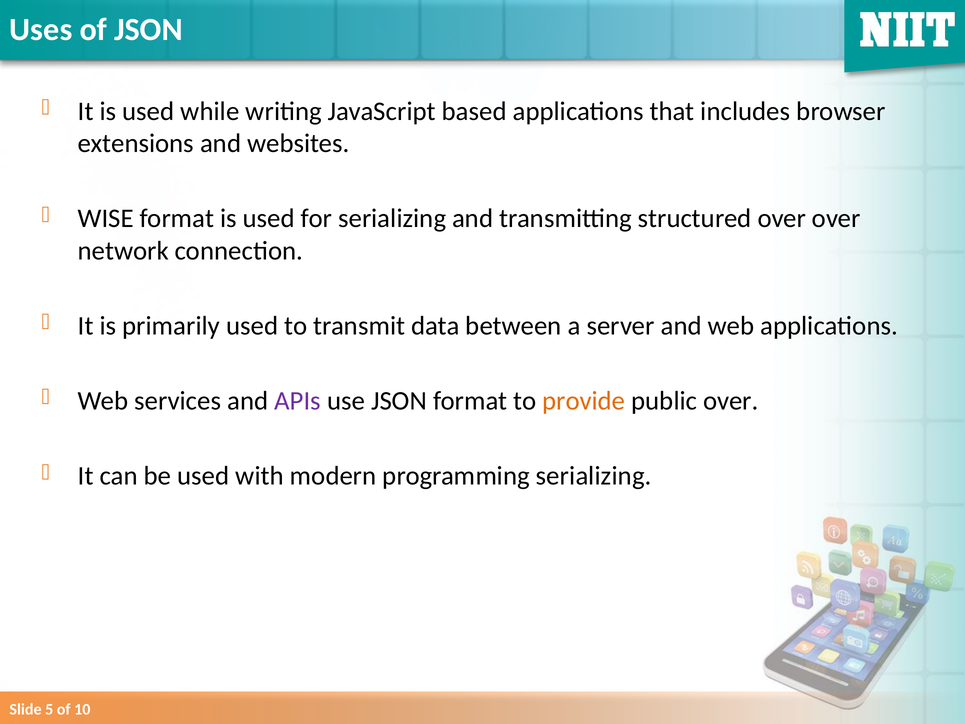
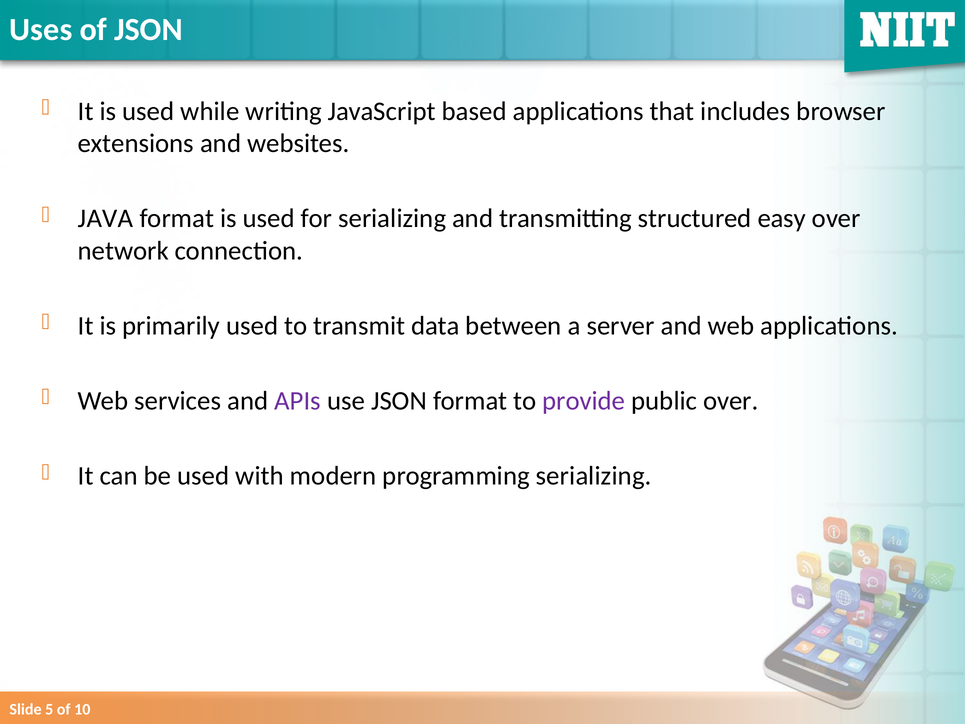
WISE: WISE -> JAVA
structured over: over -> easy
provide colour: orange -> purple
